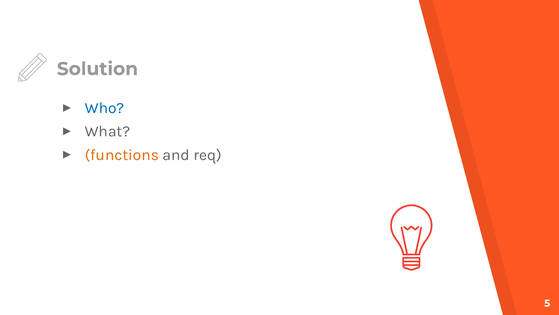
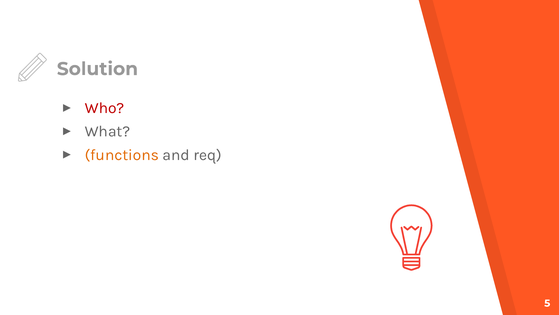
Who colour: blue -> red
